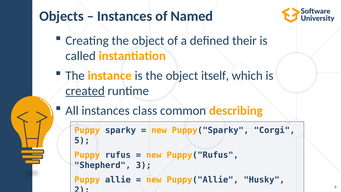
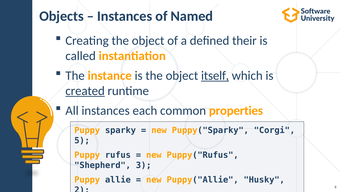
itself underline: none -> present
class: class -> each
describing: describing -> properties
